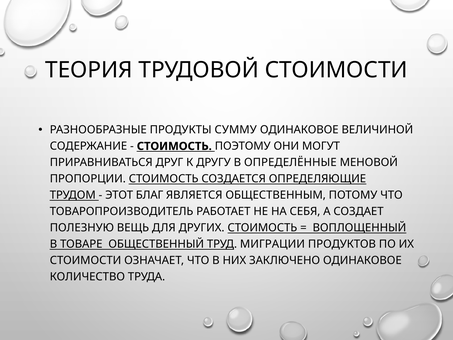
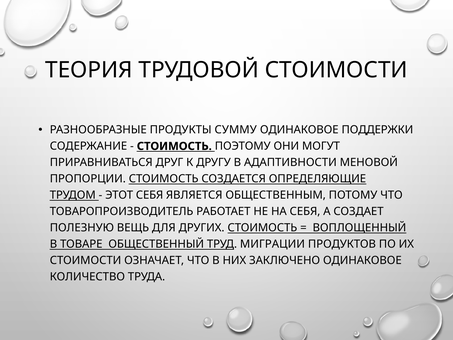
ВЕЛИЧИНОЙ: ВЕЛИЧИНОЙ -> ПОДДЕРЖКИ
ОПРЕДЕЛЁННЫЕ: ОПРЕДЕЛЁННЫЕ -> АДАПТИВНОСТИ
ЭТОТ БЛАГ: БЛАГ -> СЕБЯ
